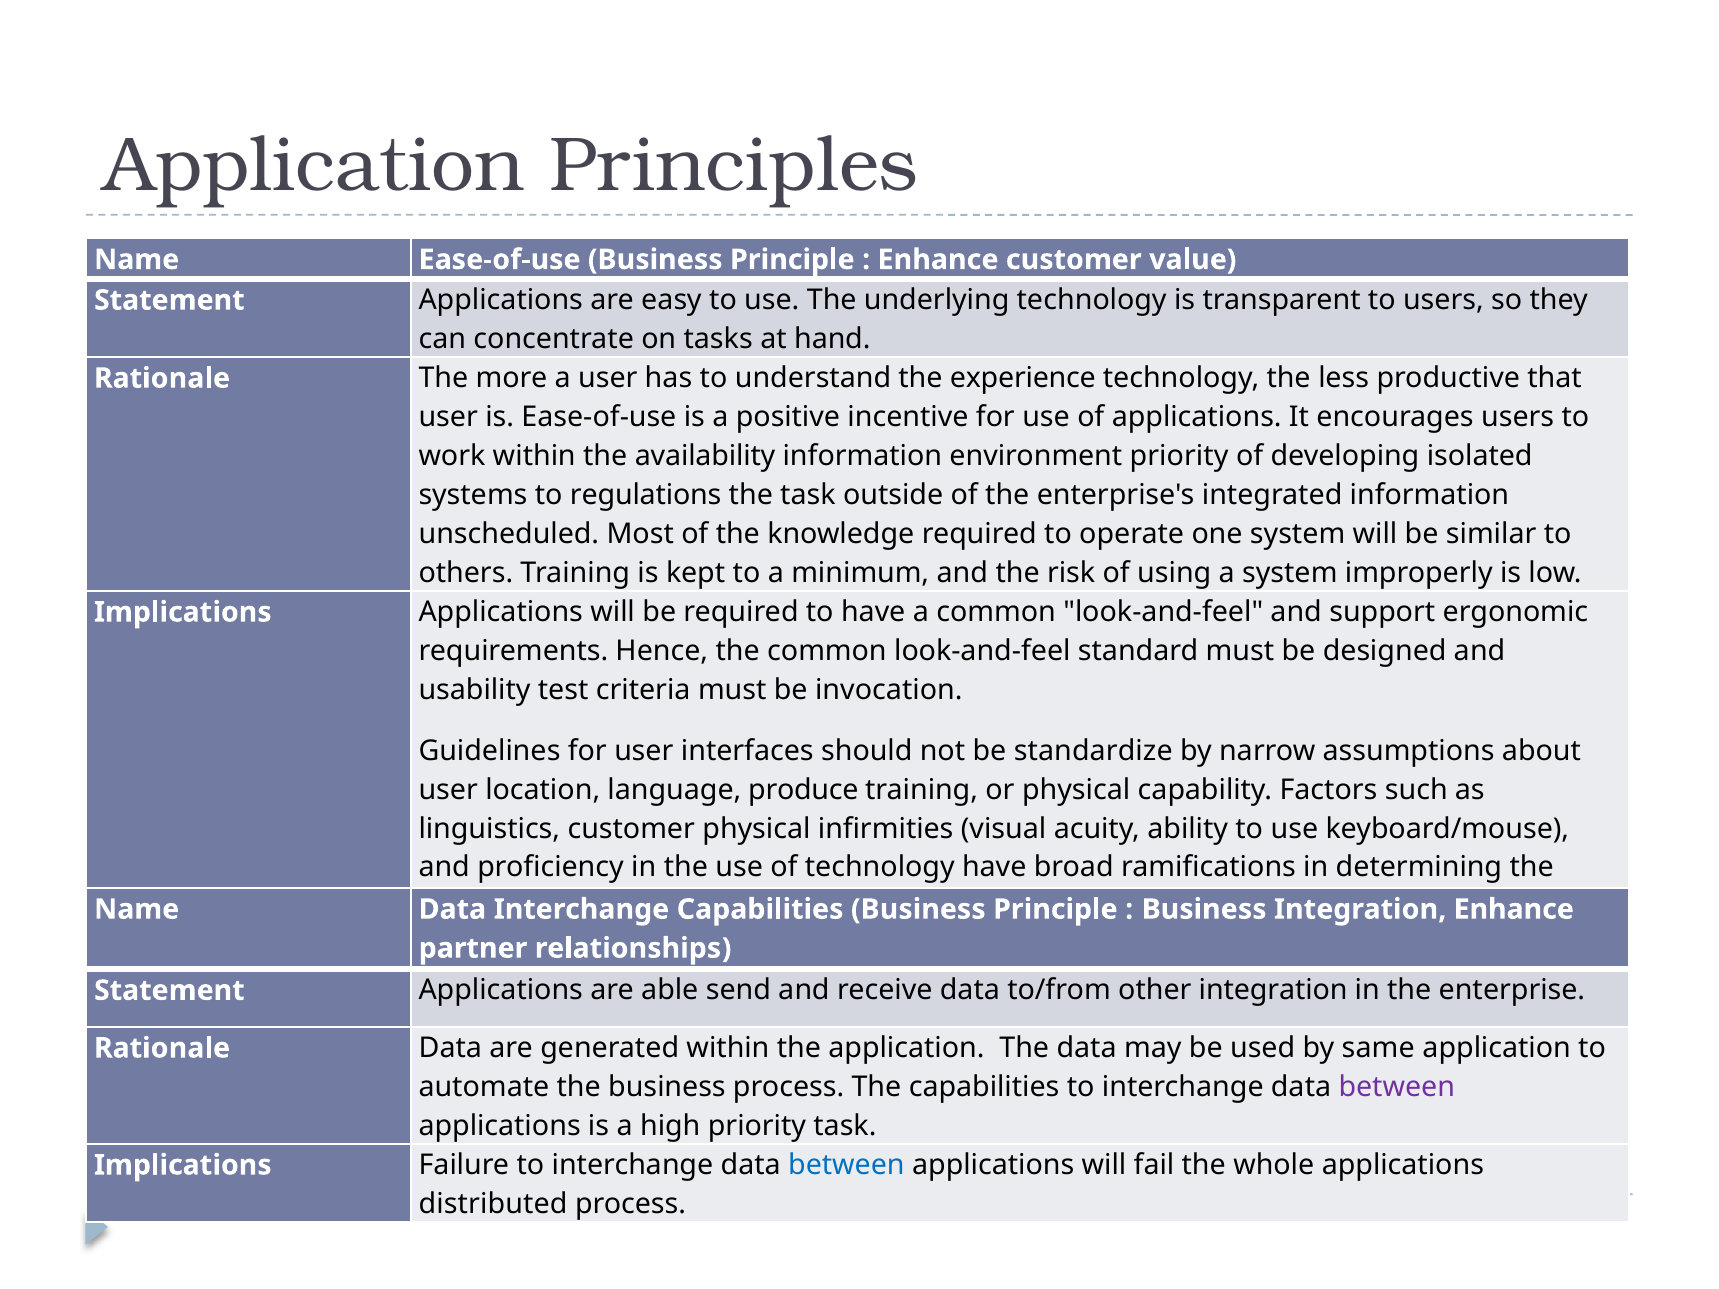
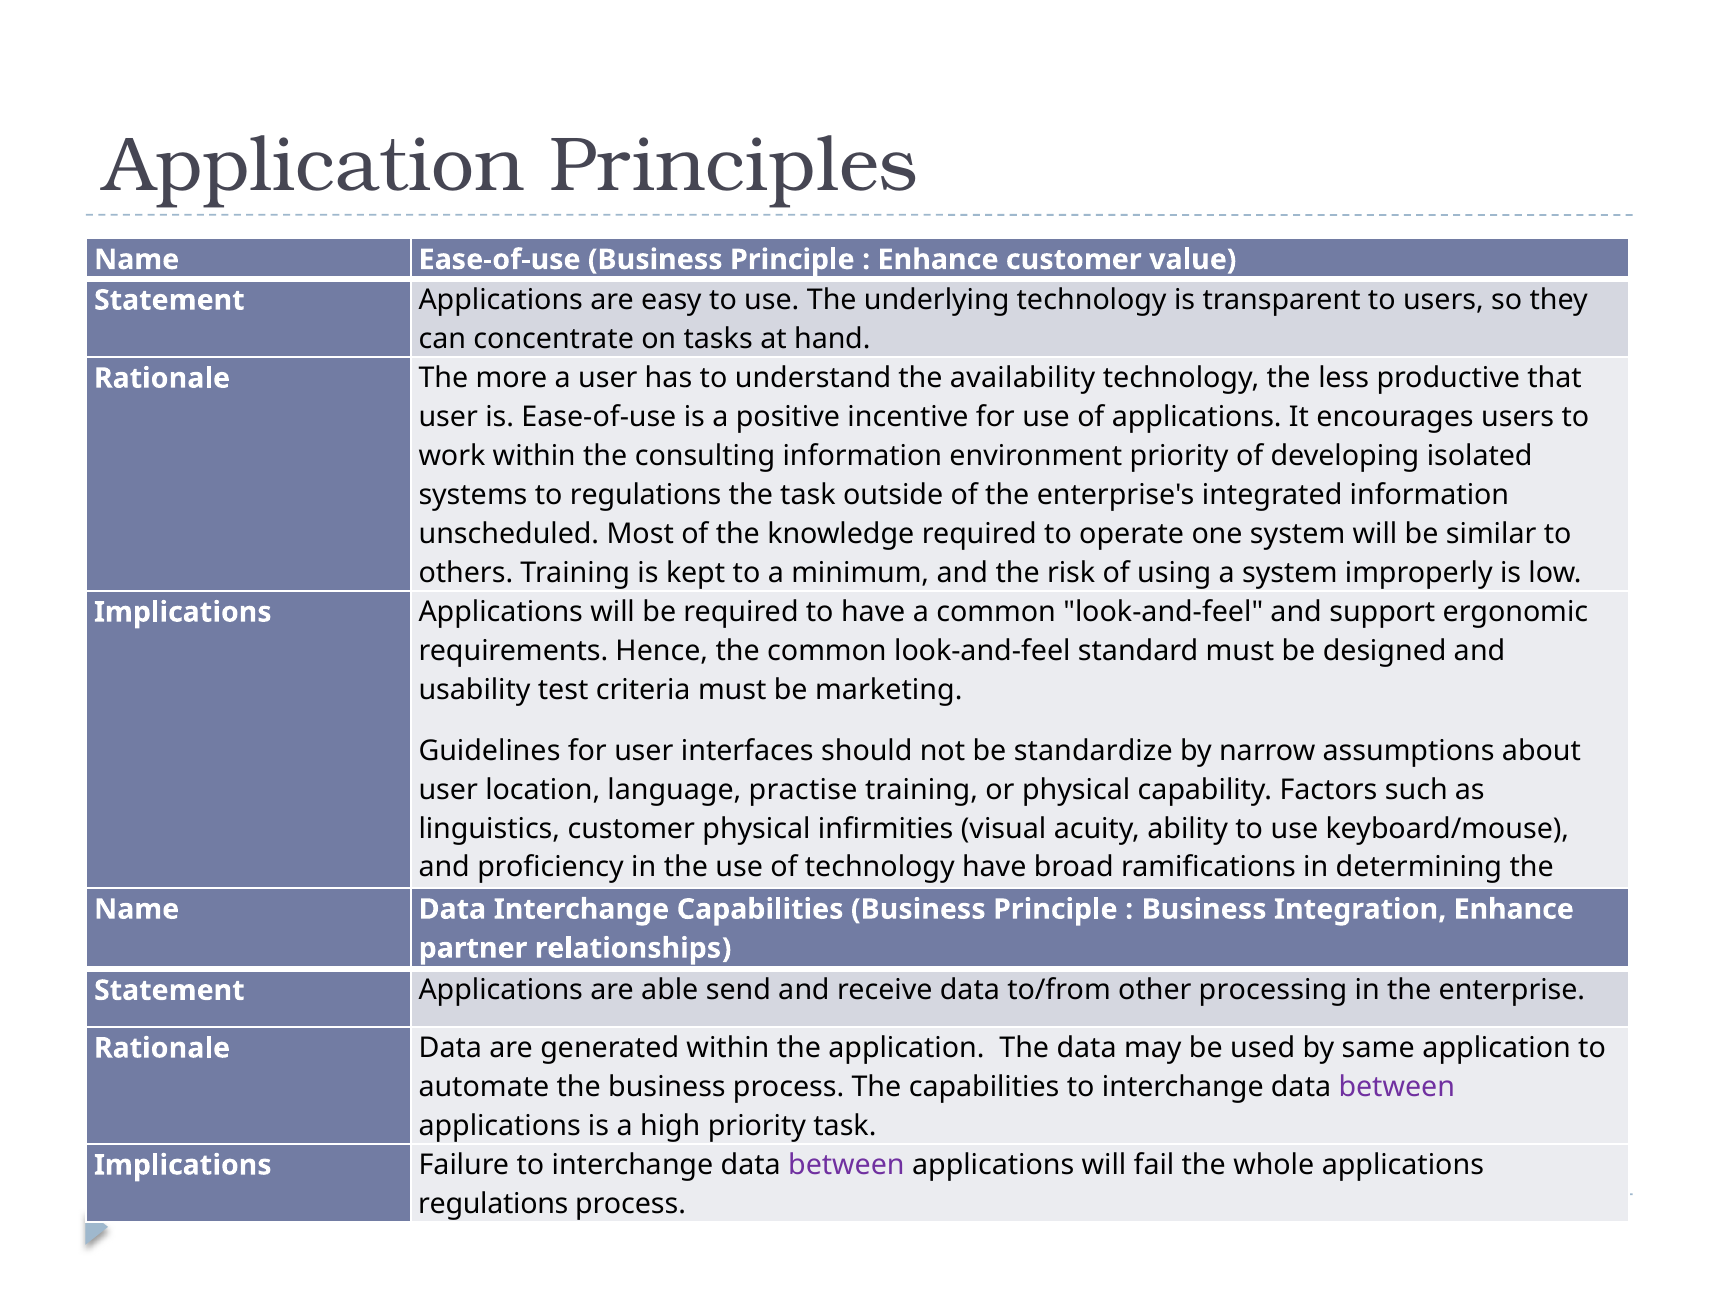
experience: experience -> availability
availability: availability -> consulting
invocation: invocation -> marketing
produce: produce -> practise
other integration: integration -> processing
between at (846, 1165) colour: blue -> purple
distributed at (493, 1204): distributed -> regulations
